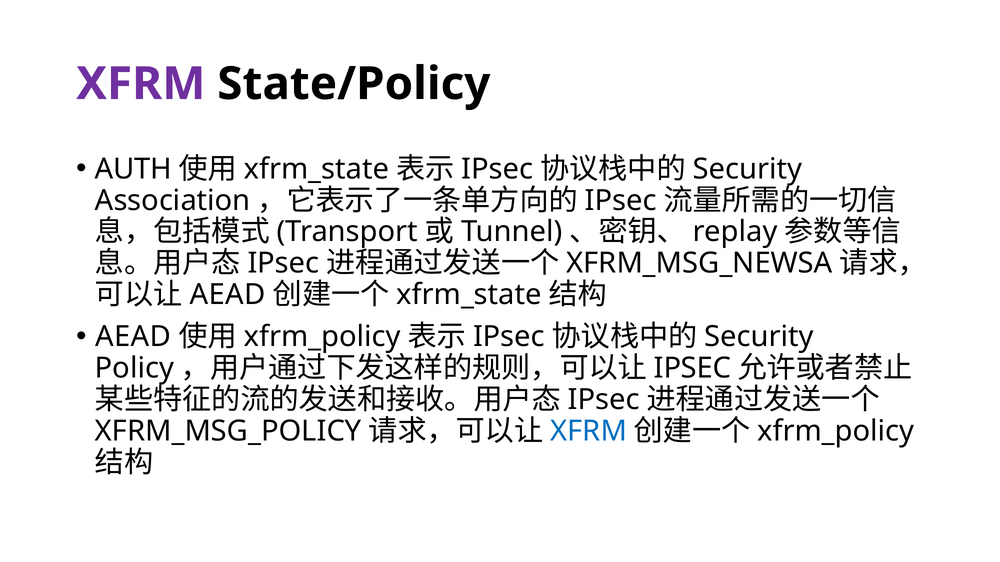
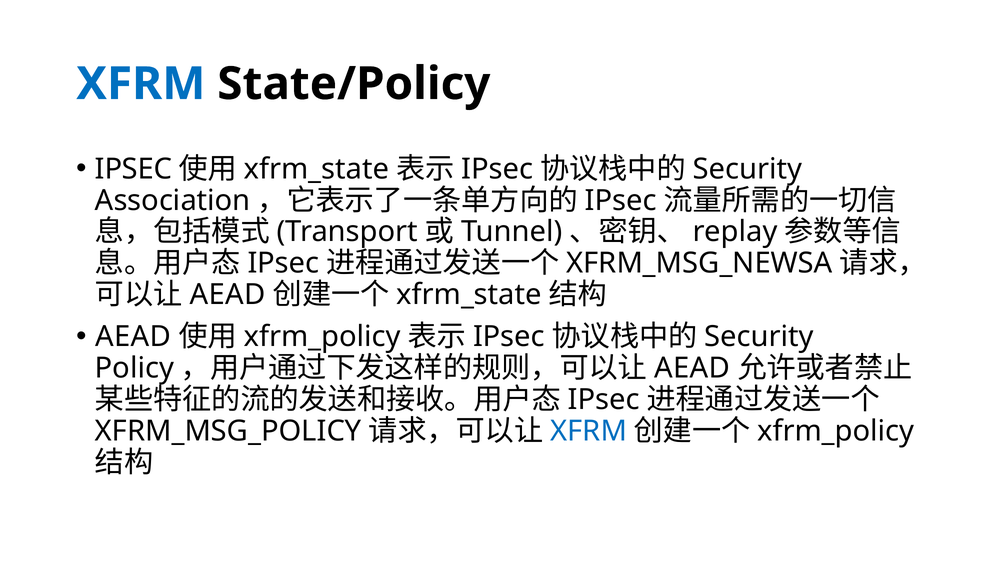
XFRM at (141, 84) colour: purple -> blue
AUTH at (133, 169): AUTH -> IPSEC
IPSEC at (692, 369): IPSEC -> AEAD
